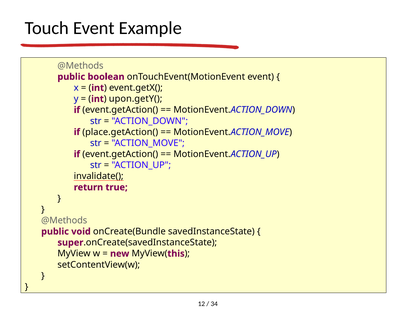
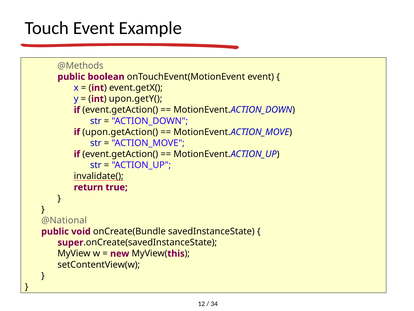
place.getAction(: place.getAction( -> upon.getAction(
@Methods at (64, 220): @Methods -> @National
